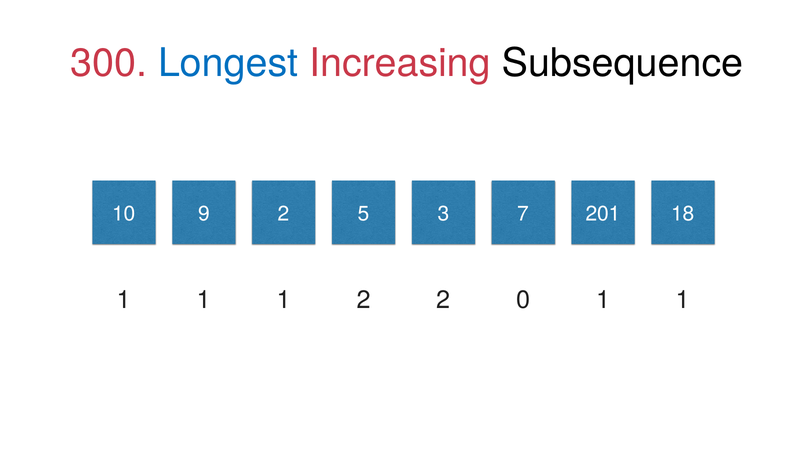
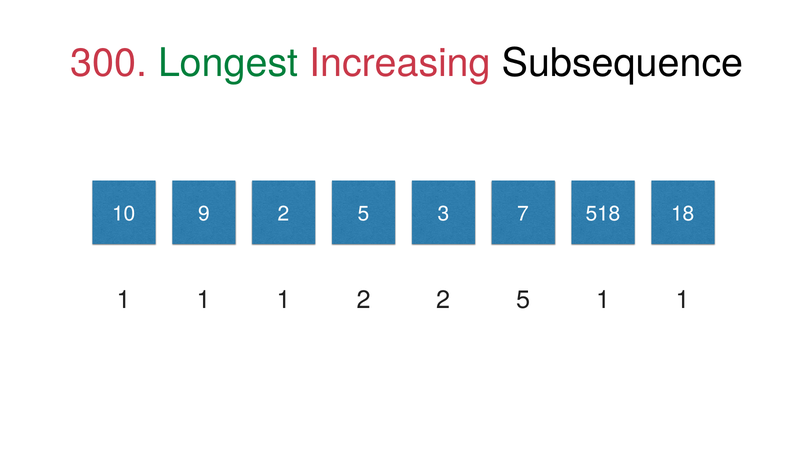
Longest colour: blue -> green
201: 201 -> 518
2 2 0: 0 -> 5
